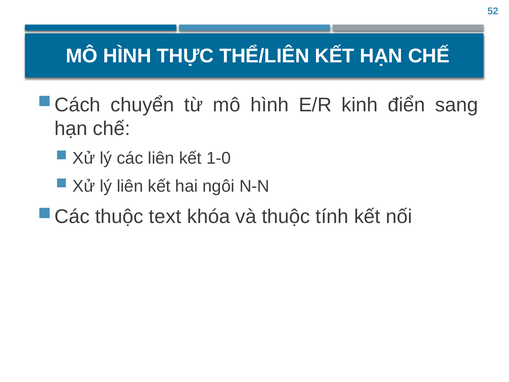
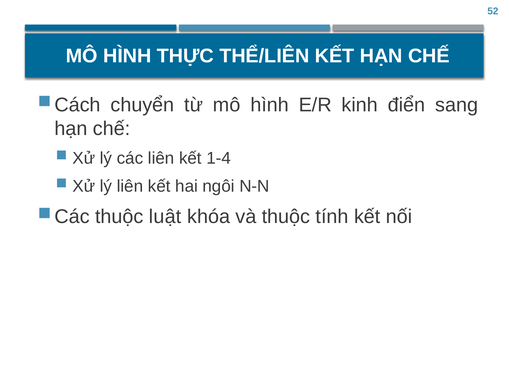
1-0: 1-0 -> 1-4
text: text -> luật
